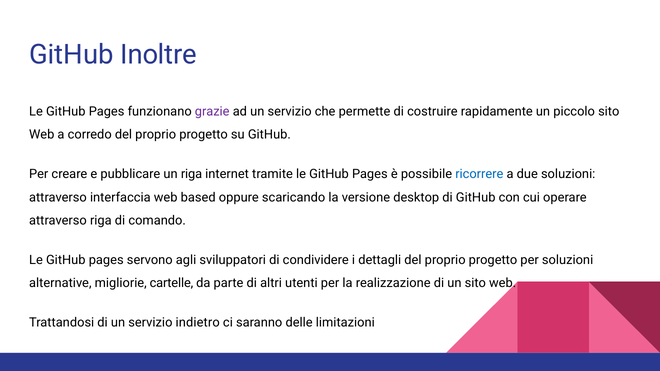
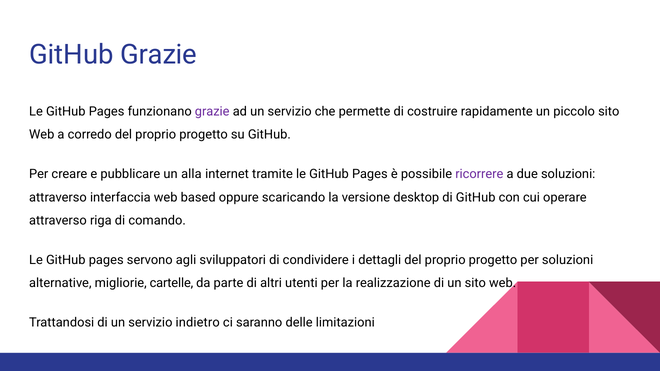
GitHub Inoltre: Inoltre -> Grazie
un riga: riga -> alla
ricorrere colour: blue -> purple
